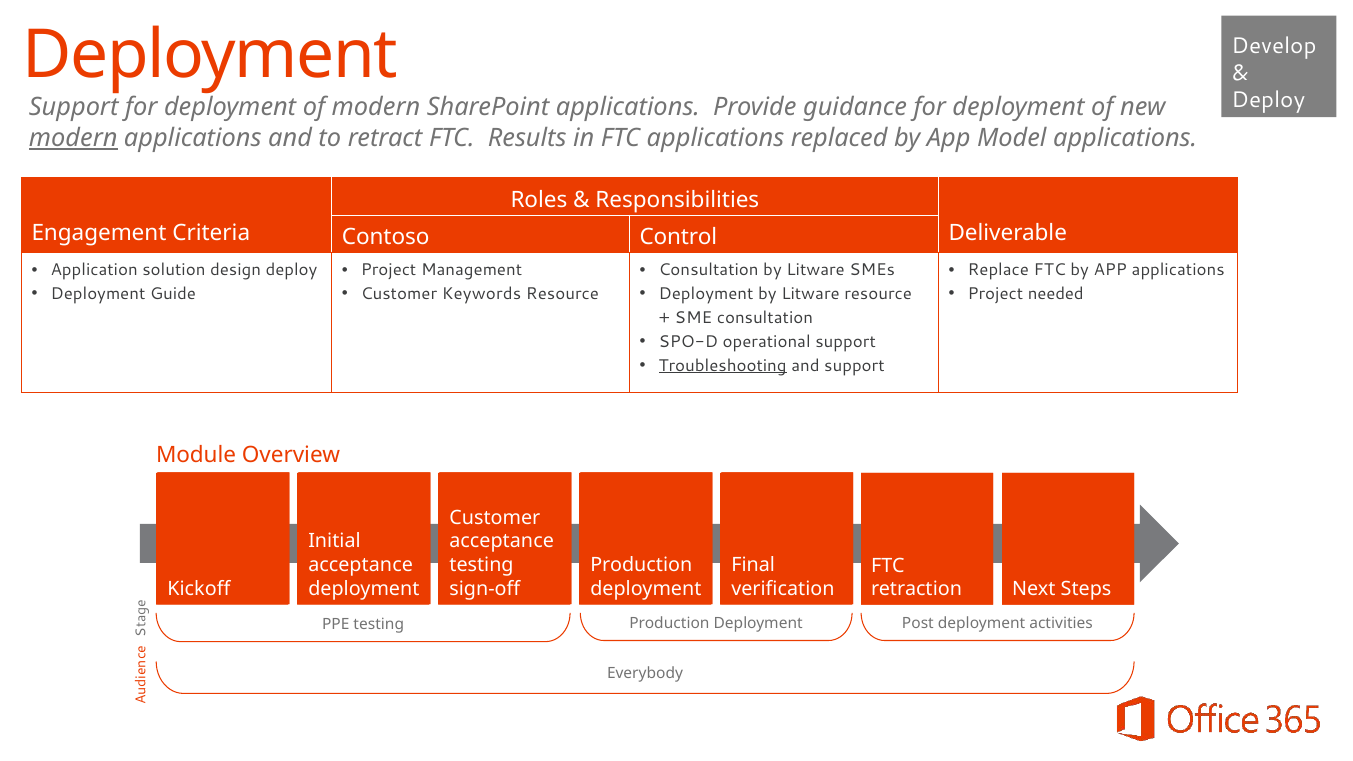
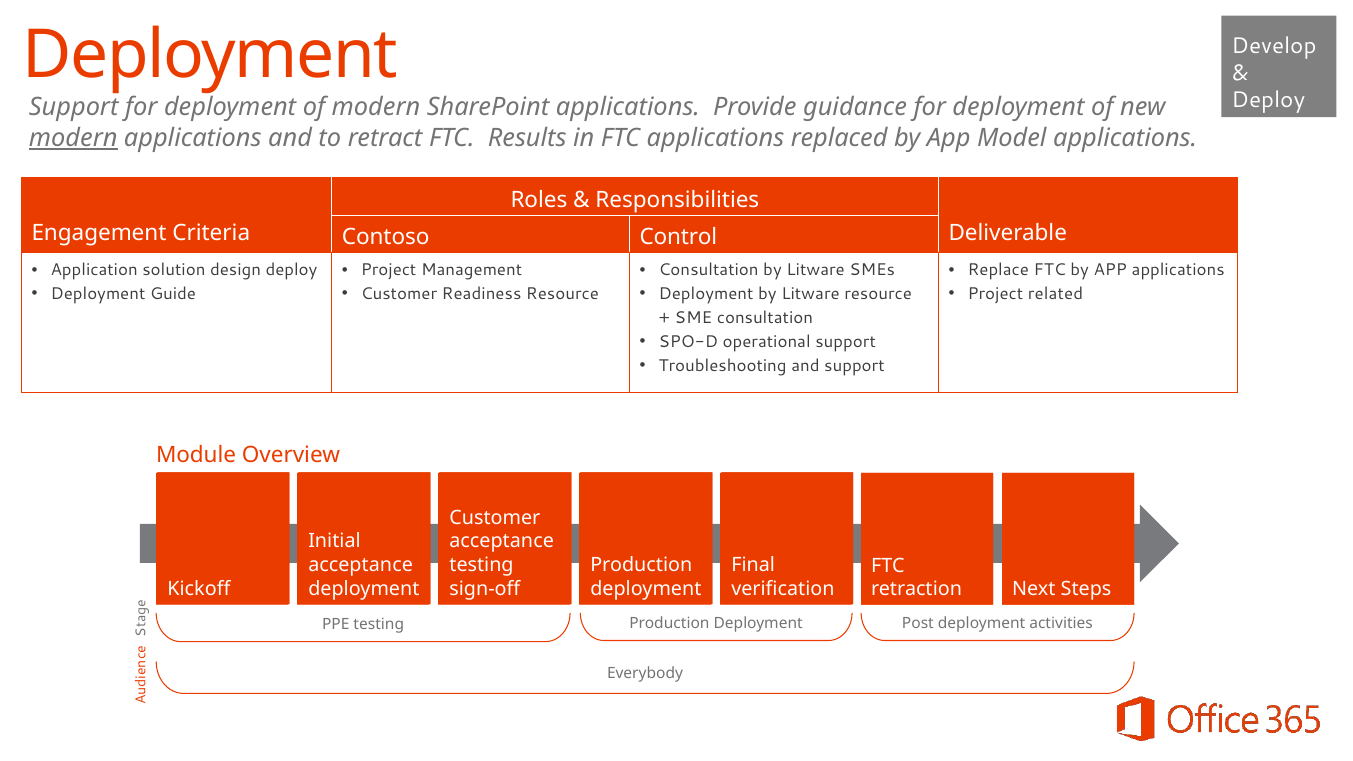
Keywords: Keywords -> Readiness
needed: needed -> related
Troubleshooting underline: present -> none
